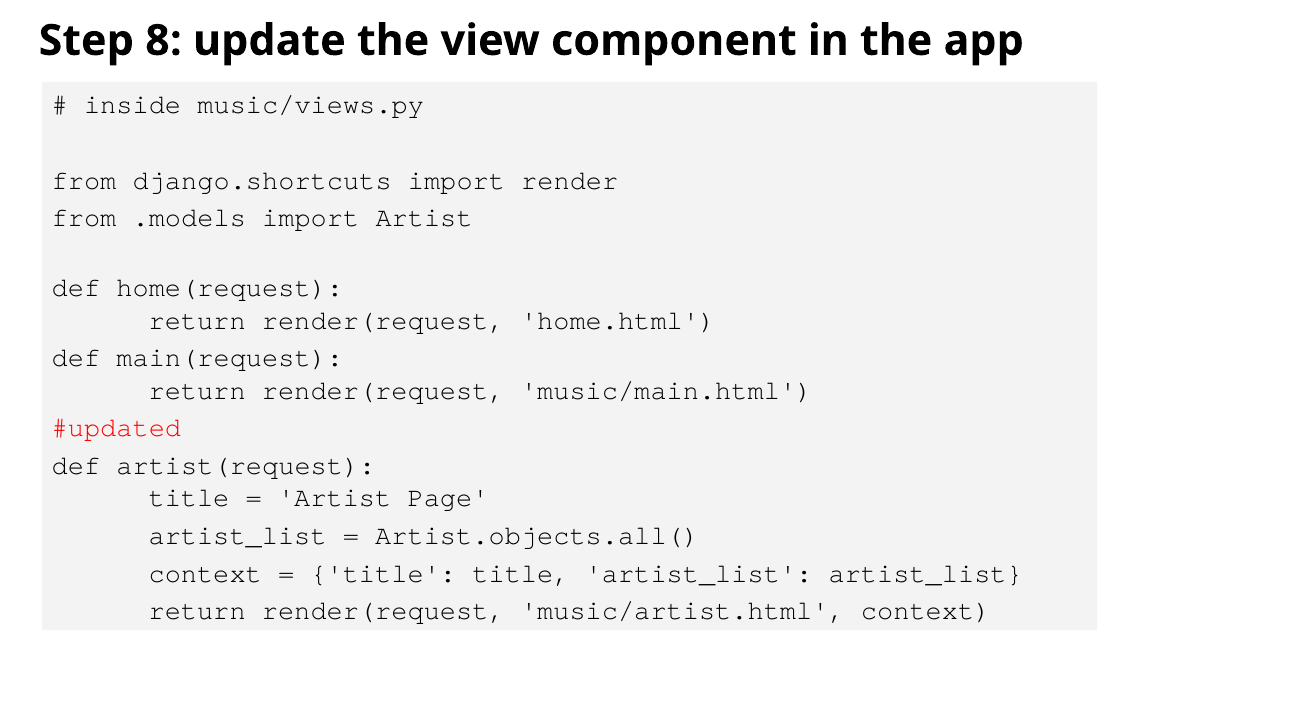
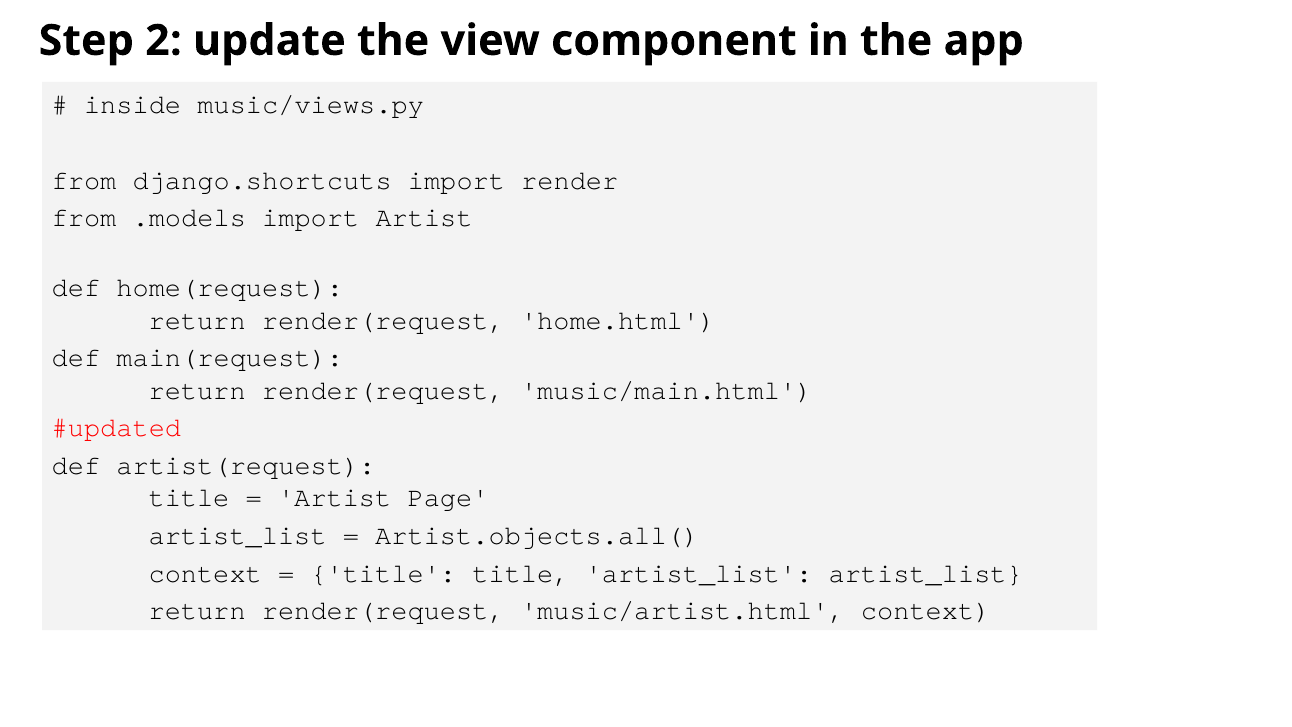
8: 8 -> 2
